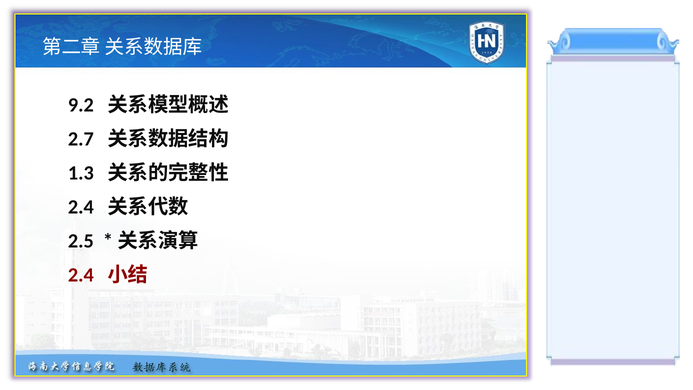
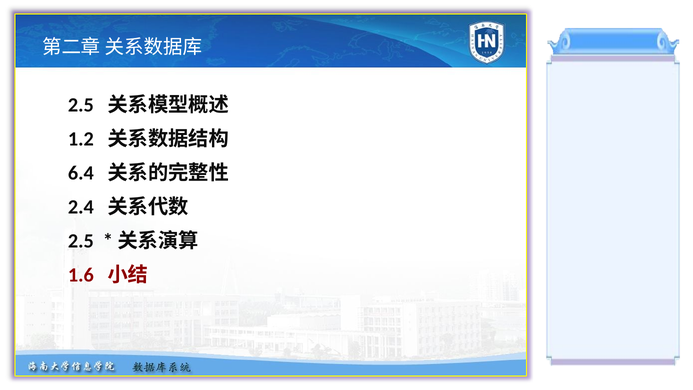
9.2 at (81, 105): 9.2 -> 2.5
2.7: 2.7 -> 1.2
1.3: 1.3 -> 6.4
2.4 at (81, 275): 2.4 -> 1.6
